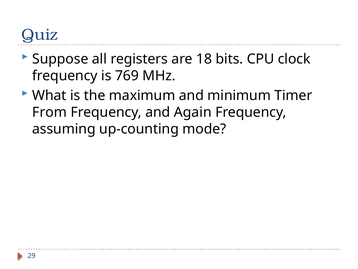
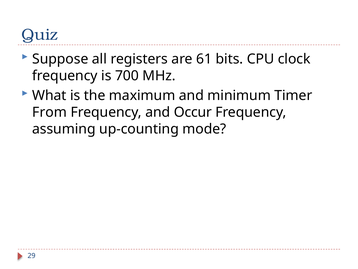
18: 18 -> 61
769: 769 -> 700
Again: Again -> Occur
